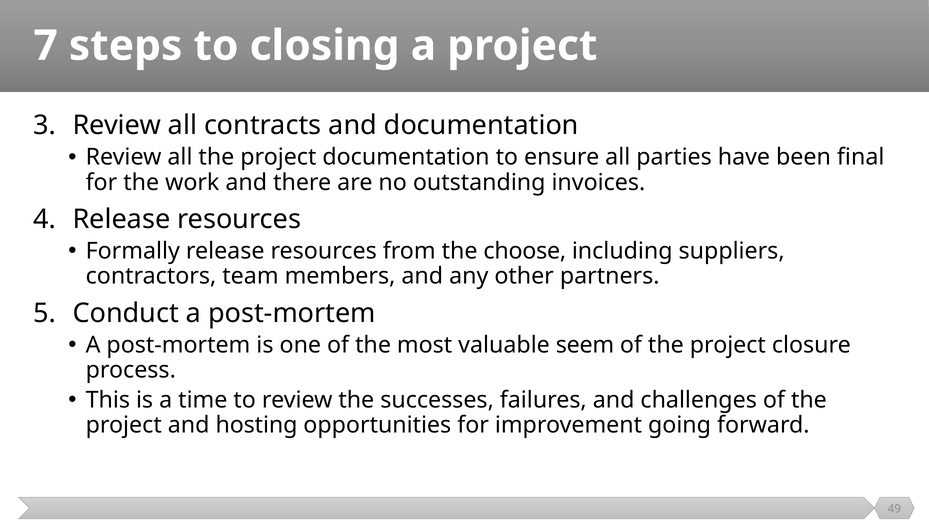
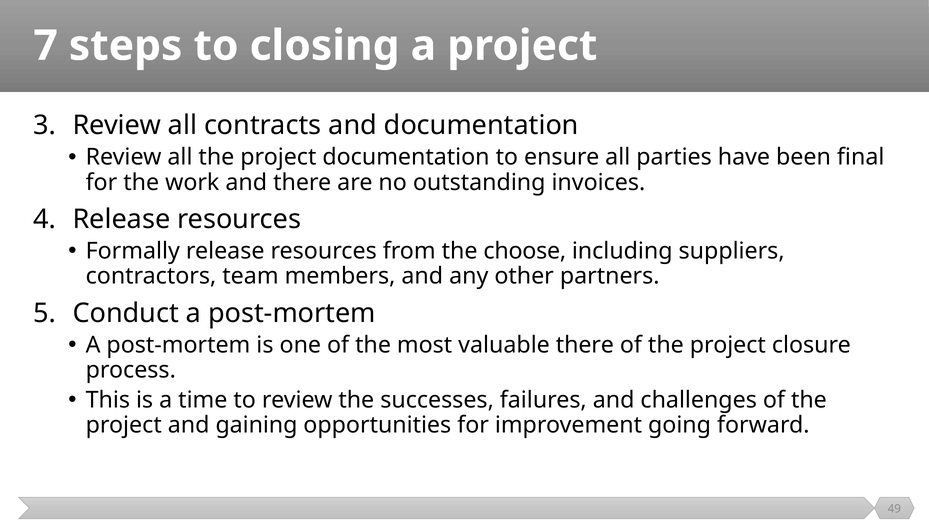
valuable seem: seem -> there
hosting: hosting -> gaining
